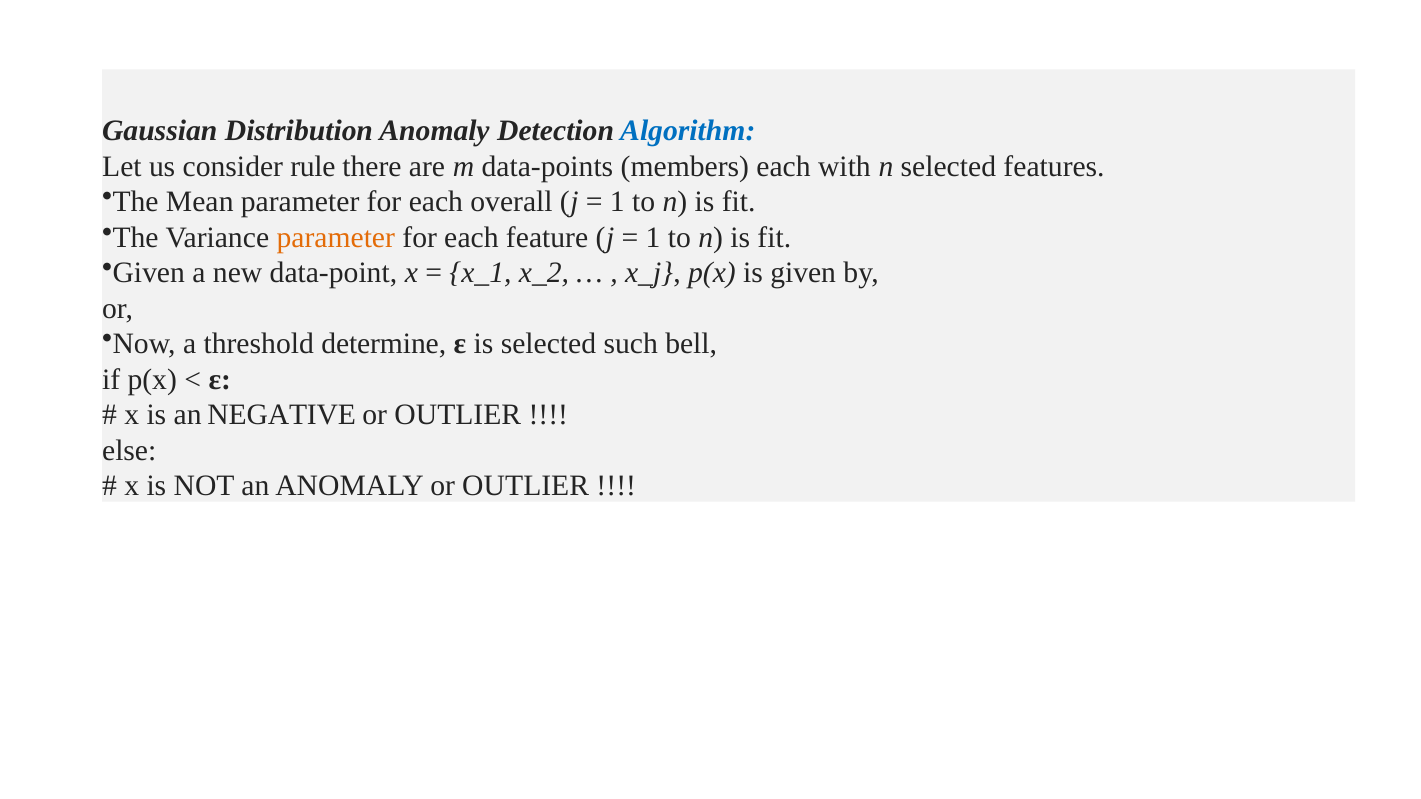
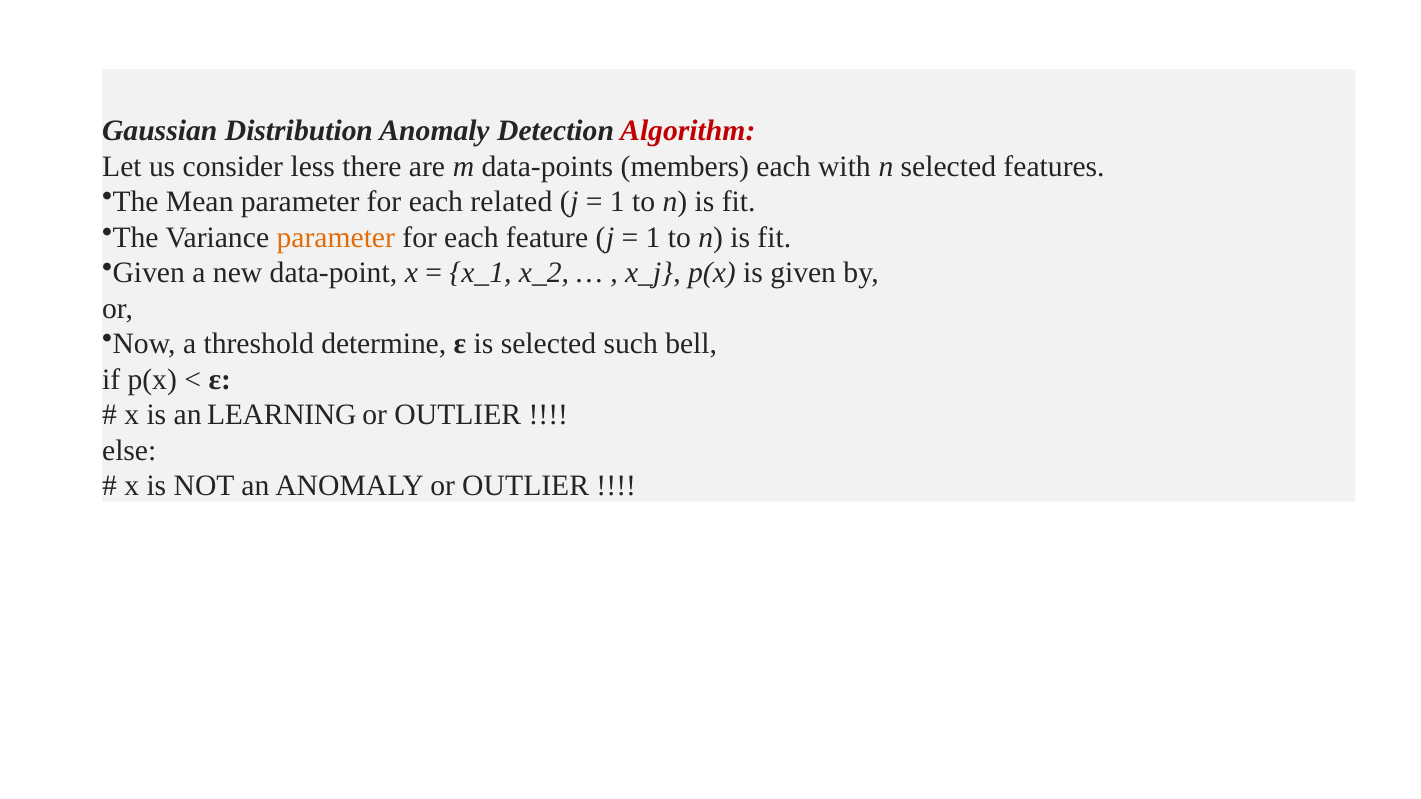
Algorithm colour: blue -> red
rule: rule -> less
overall: overall -> related
NEGATIVE: NEGATIVE -> LEARNING
